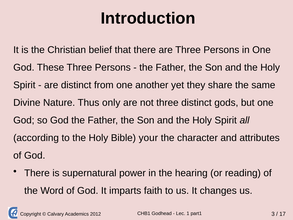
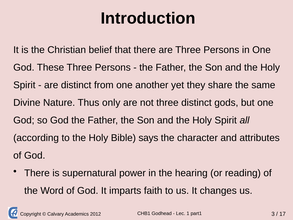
your: your -> says
